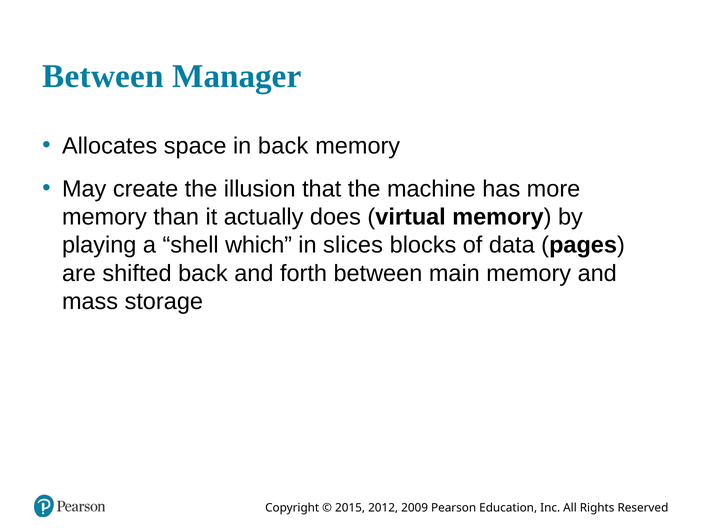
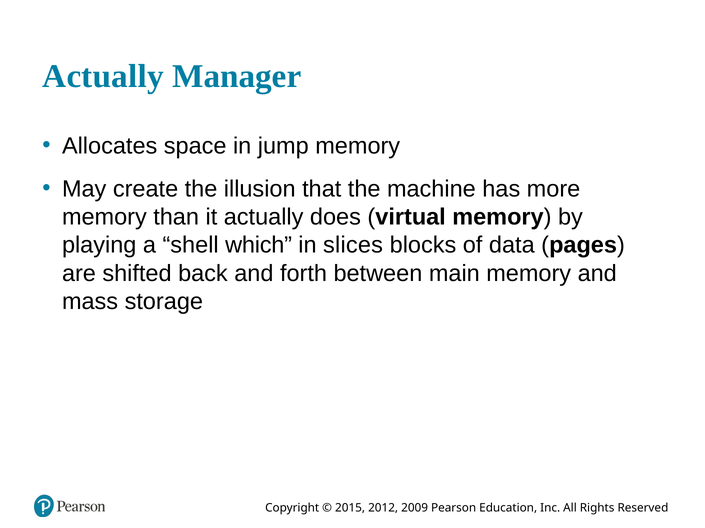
Between at (103, 76): Between -> Actually
in back: back -> jump
